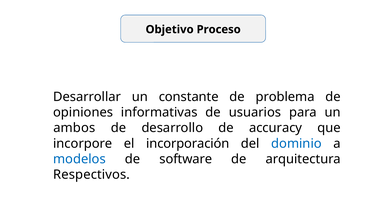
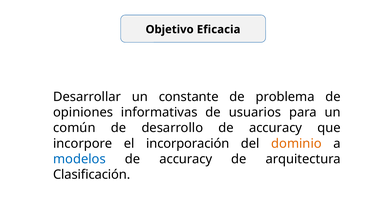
Proceso: Proceso -> Eficacia
ambos: ambos -> común
dominio colour: blue -> orange
software at (186, 159): software -> accuracy
Respectivos: Respectivos -> Clasificación
